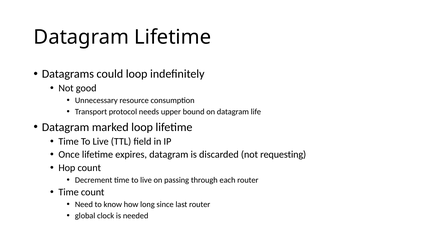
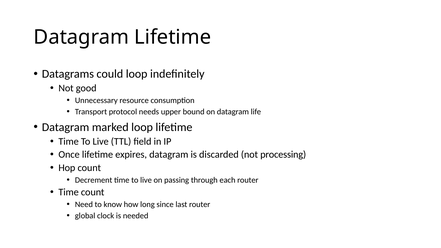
requesting: requesting -> processing
